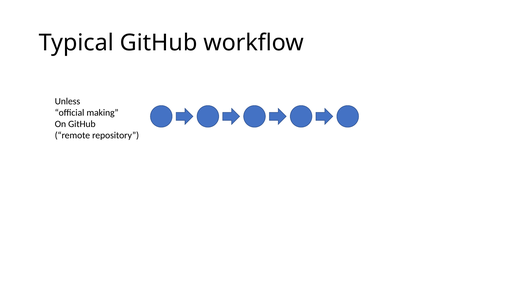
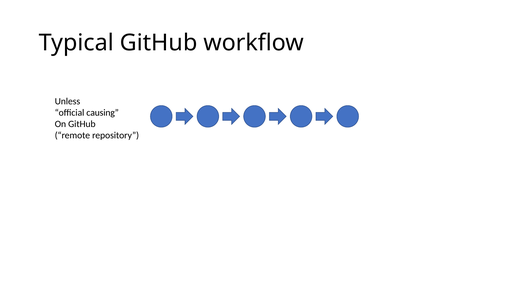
making: making -> causing
